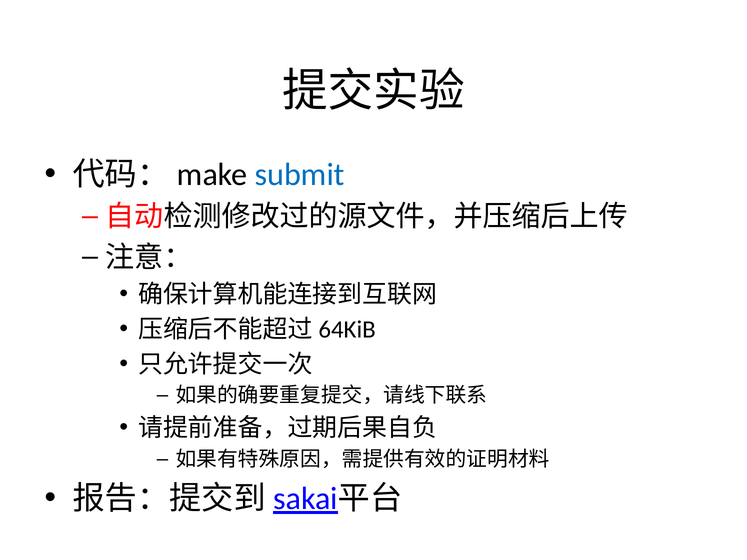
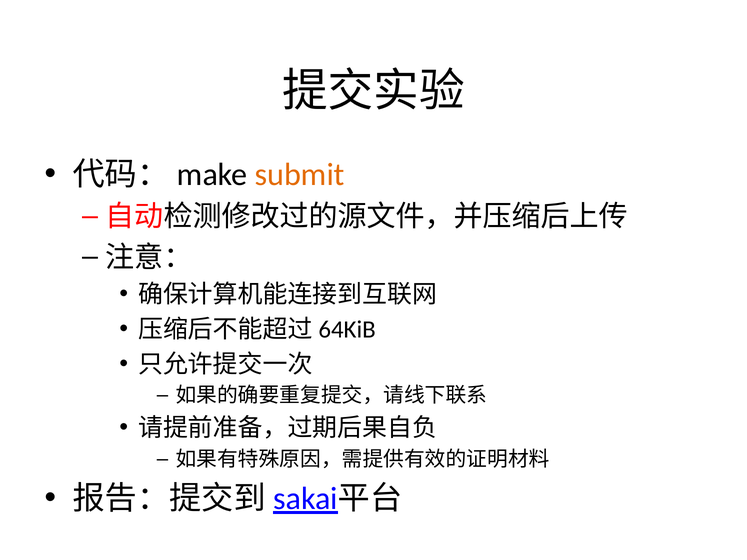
submit colour: blue -> orange
